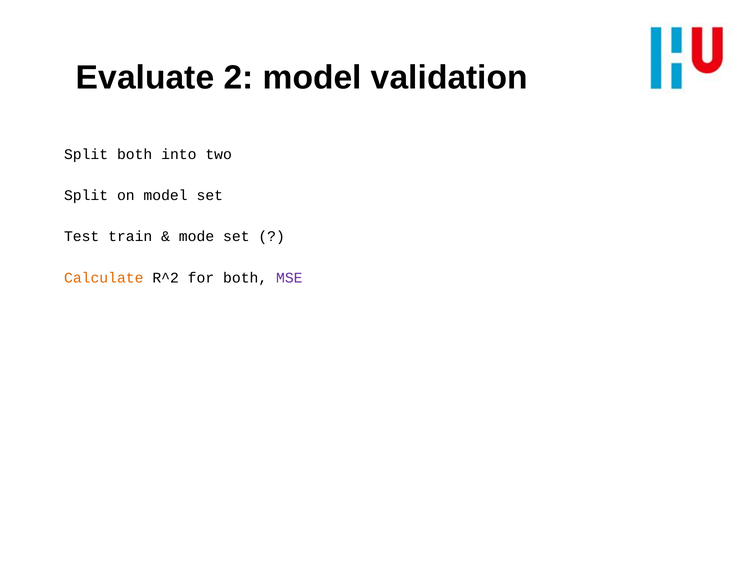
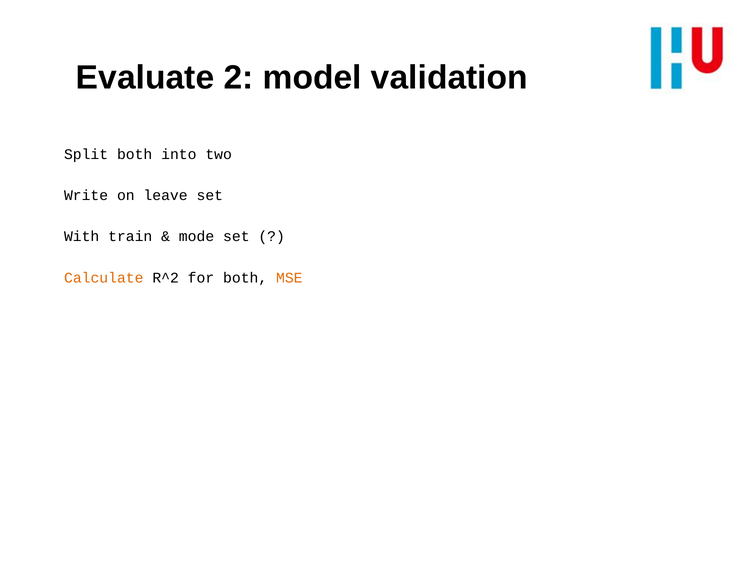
Split at (86, 195): Split -> Write
on model: model -> leave
Test: Test -> With
MSE colour: purple -> orange
